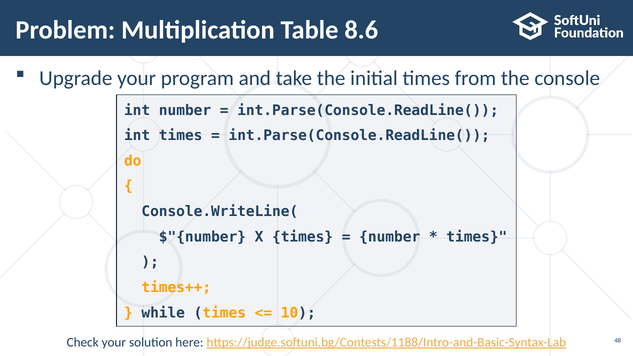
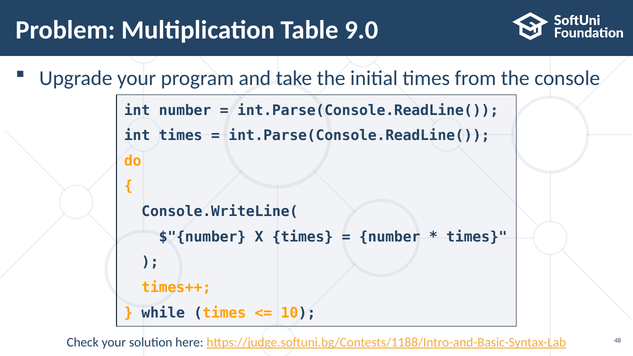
8.6: 8.6 -> 9.0
